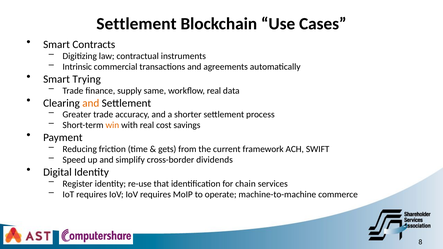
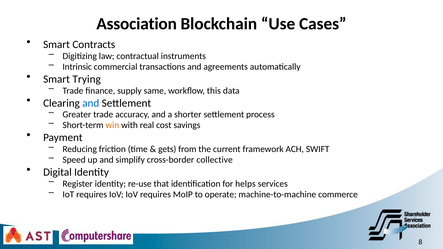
Settlement at (136, 24): Settlement -> Association
workflow real: real -> this
and at (91, 103) colour: orange -> blue
dividends: dividends -> collective
chain: chain -> helps
